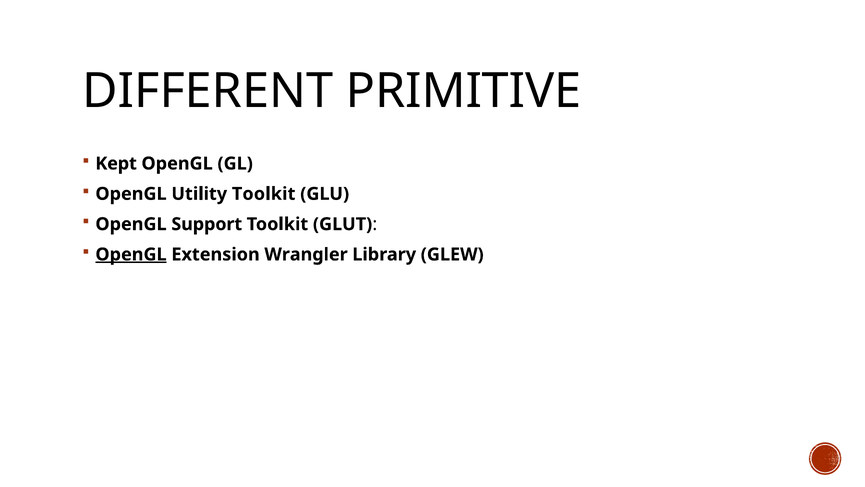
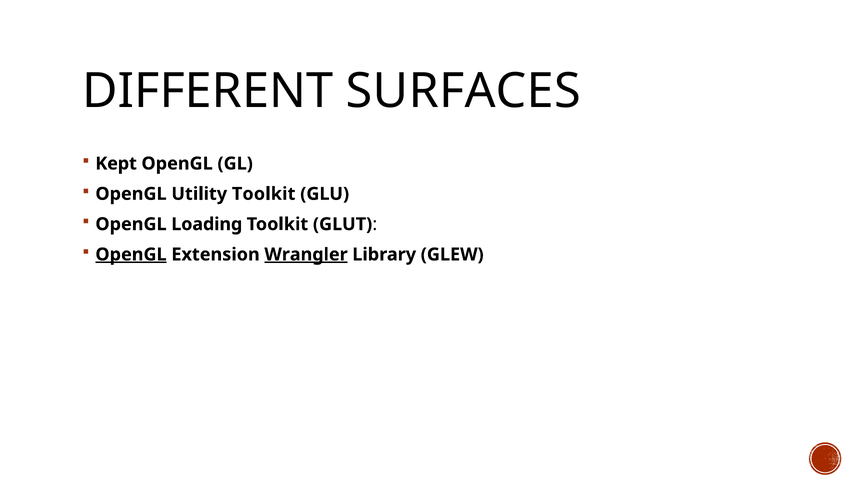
PRIMITIVE: PRIMITIVE -> SURFACES
Support: Support -> Loading
Wrangler underline: none -> present
